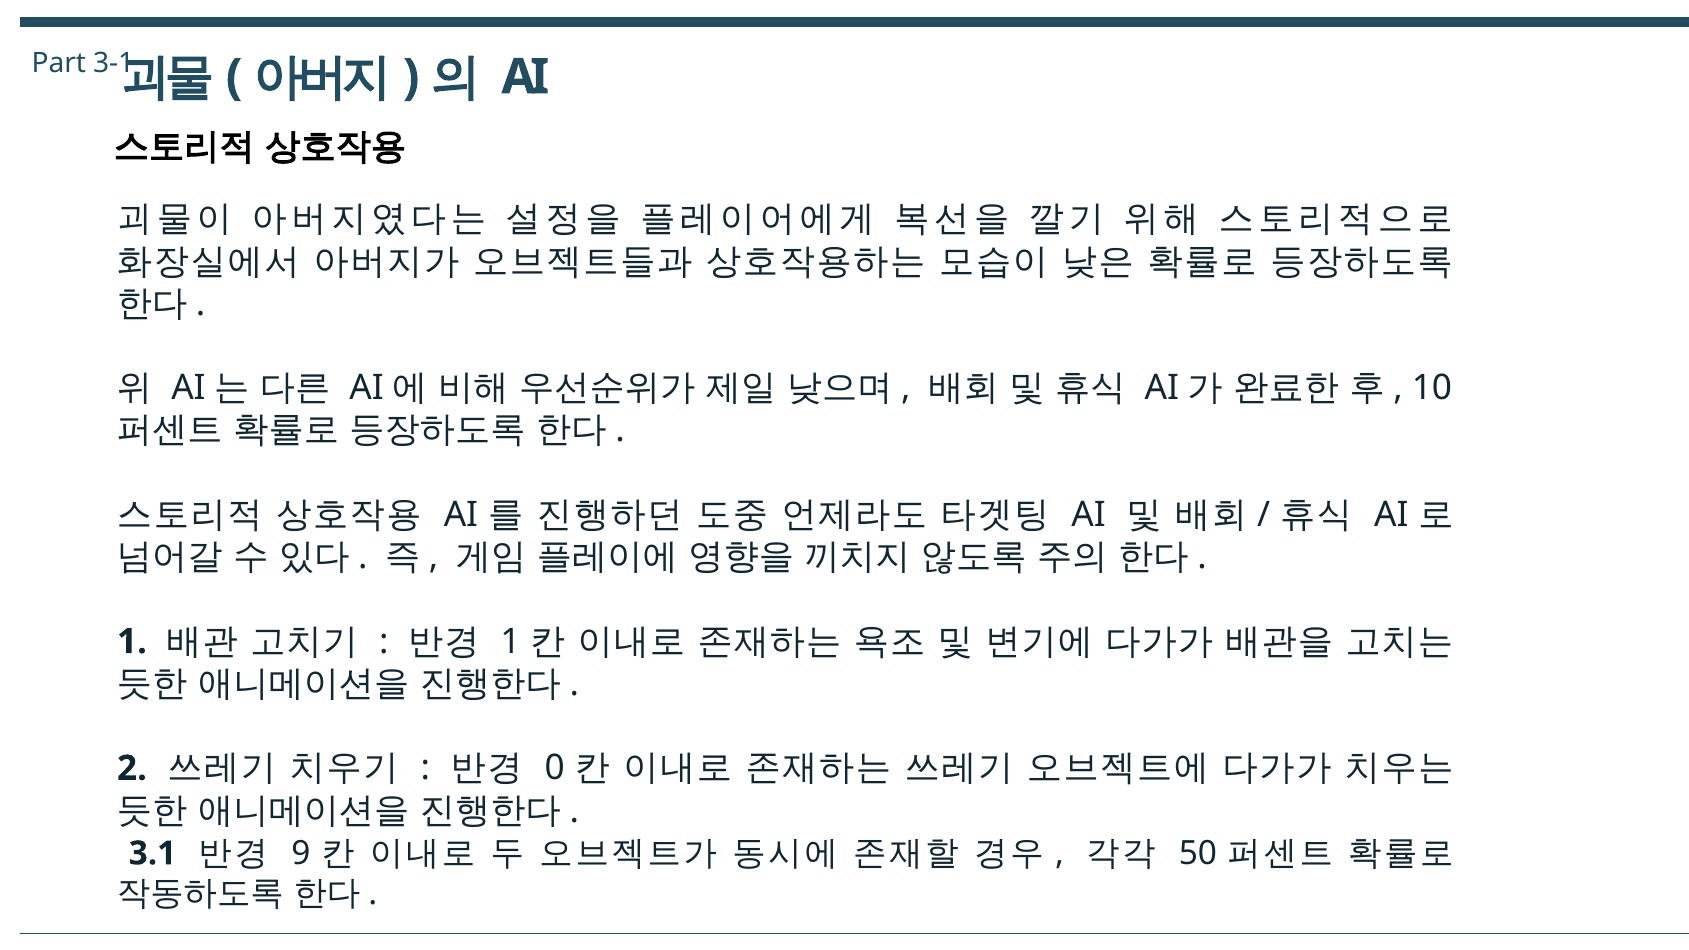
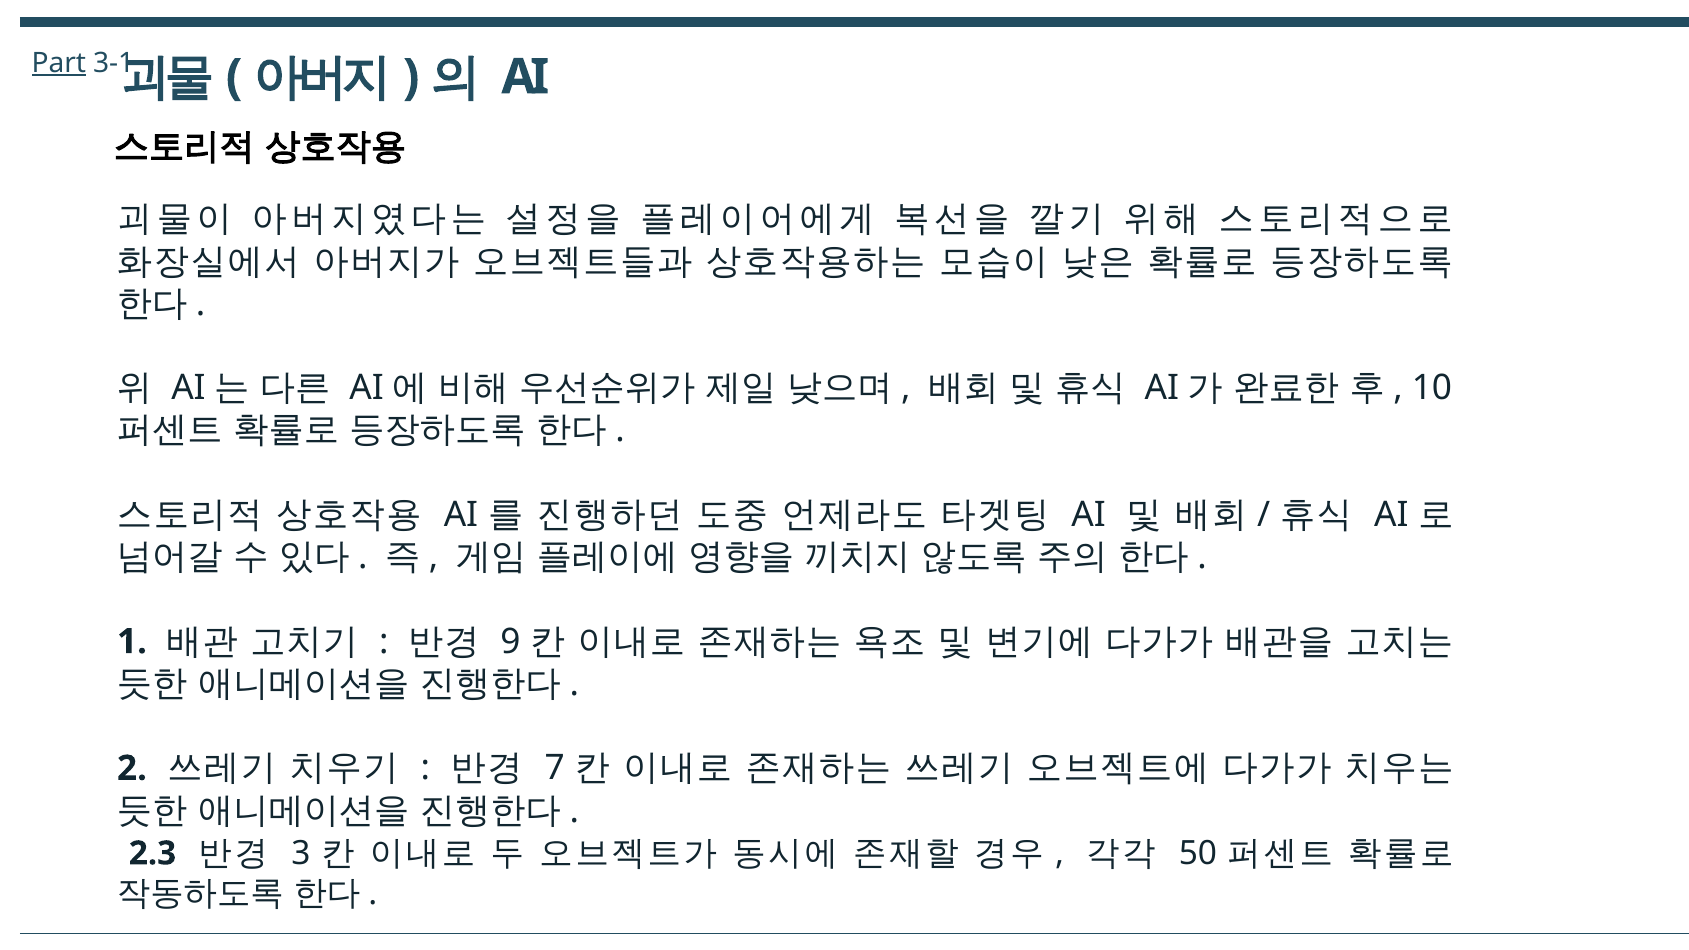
Part underline: none -> present
1 at (511, 642): 1 -> 9
0: 0 -> 7
3.1: 3.1 -> 2.3
9: 9 -> 3
